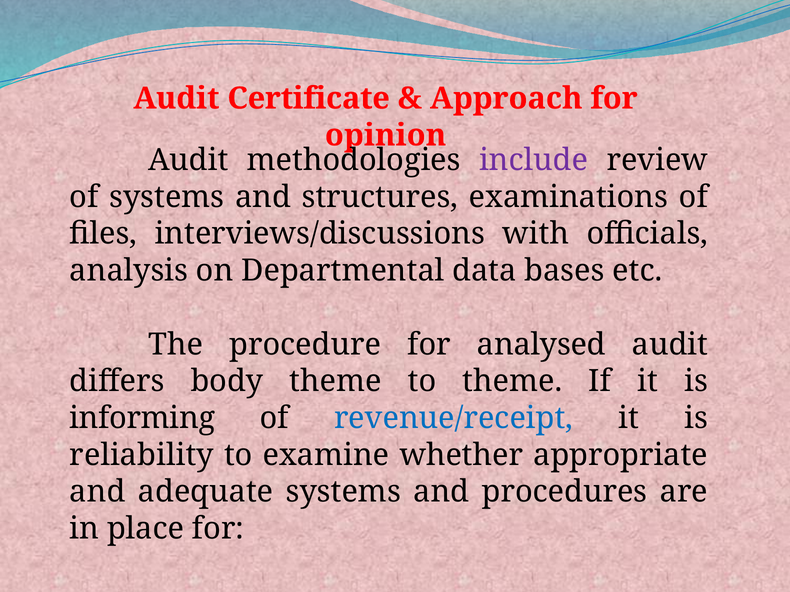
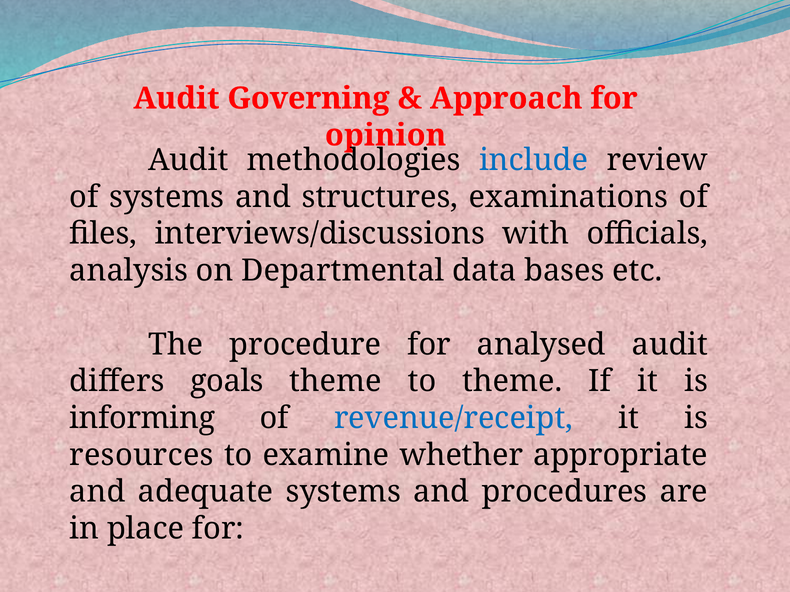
Certificate: Certificate -> Governing
include colour: purple -> blue
body: body -> goals
reliability: reliability -> resources
